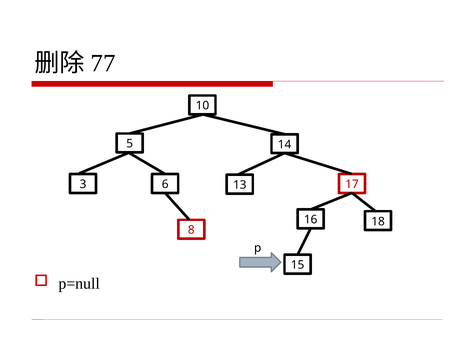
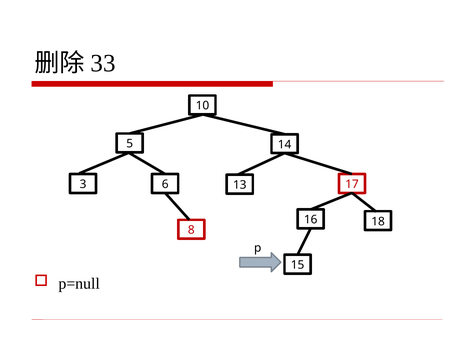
77: 77 -> 33
